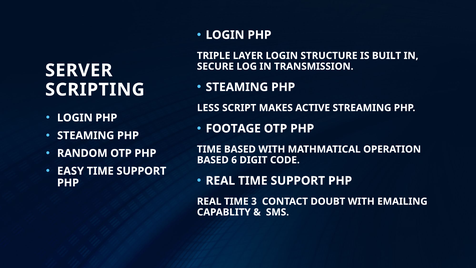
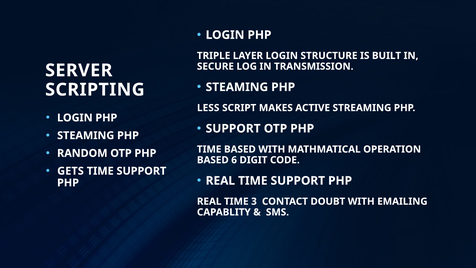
FOOTAGE at (233, 128): FOOTAGE -> SUPPORT
EASY: EASY -> GETS
